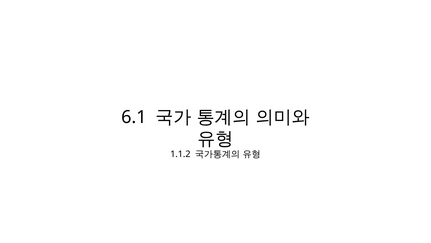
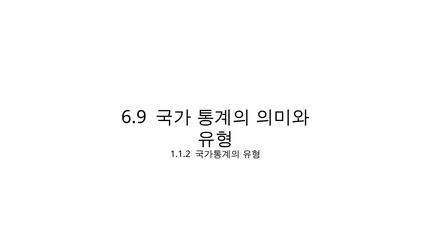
6.1: 6.1 -> 6.9
